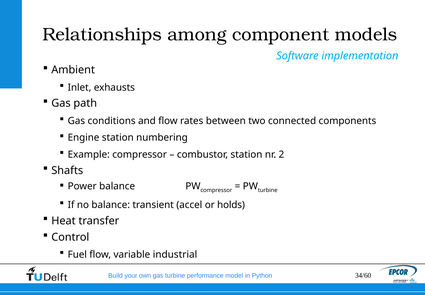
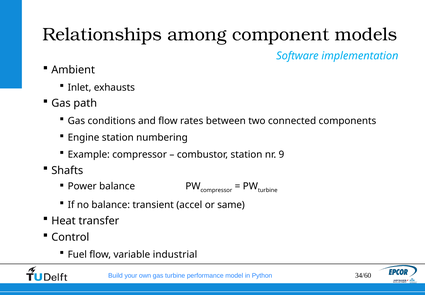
2: 2 -> 9
holds: holds -> same
